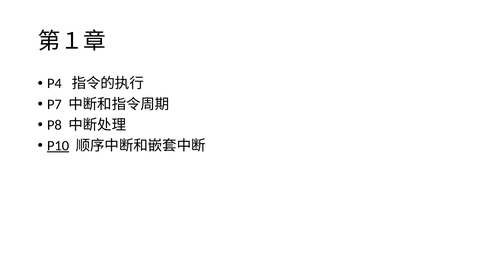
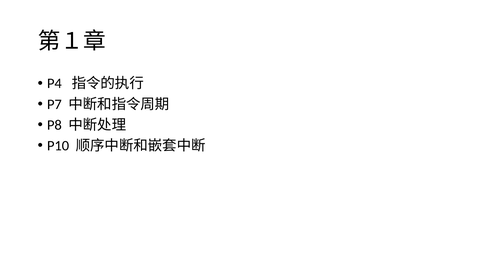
P10 underline: present -> none
